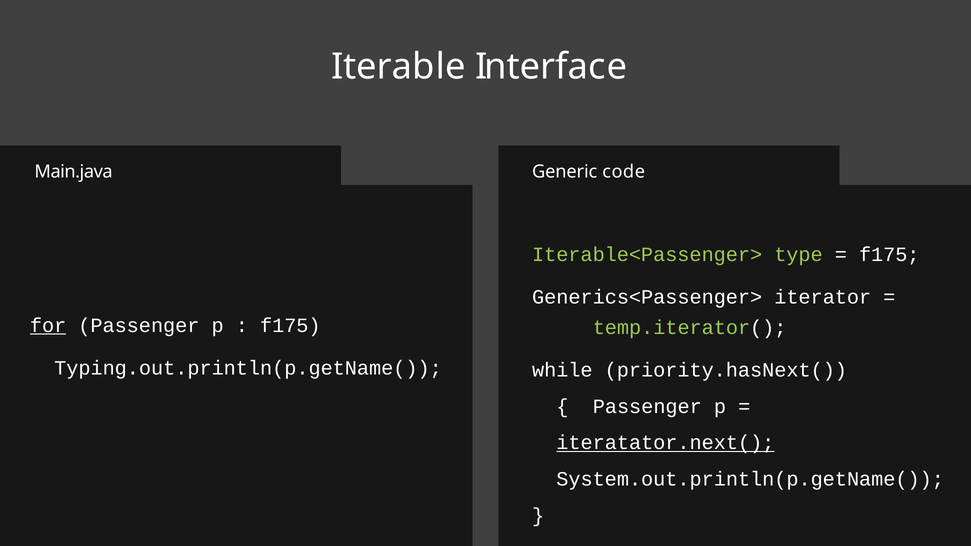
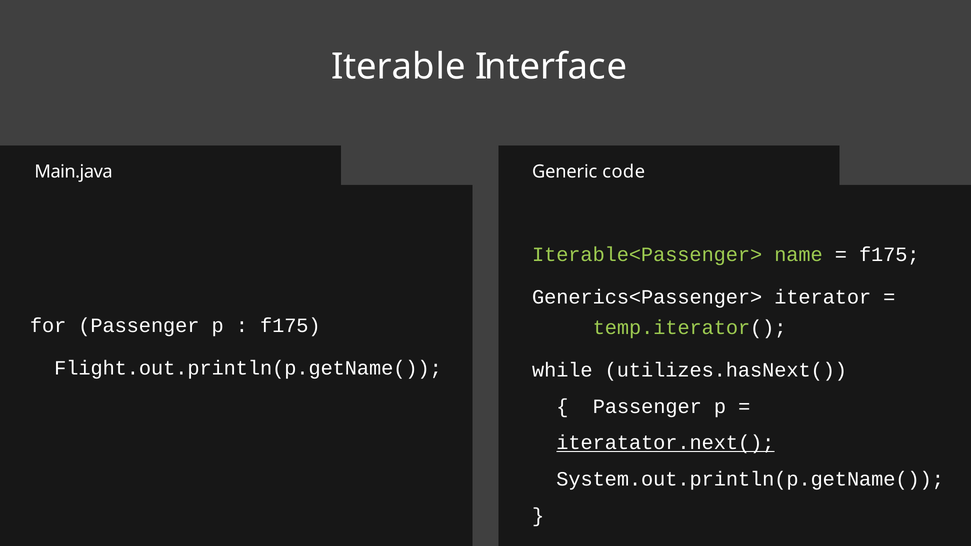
type: type -> name
for underline: present -> none
Typing.out.println(p.getName(: Typing.out.println(p.getName( -> Flight.out.println(p.getName(
priority.hasNext(: priority.hasNext( -> utilizes.hasNext(
